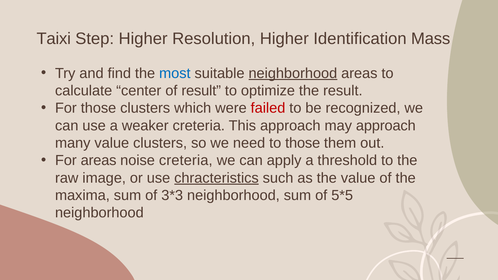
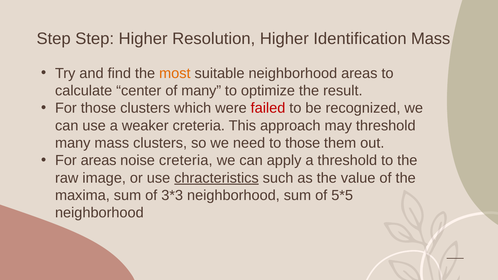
Taixi at (54, 39): Taixi -> Step
most colour: blue -> orange
neighborhood at (293, 73) underline: present -> none
of result: result -> many
may approach: approach -> threshold
many value: value -> mass
